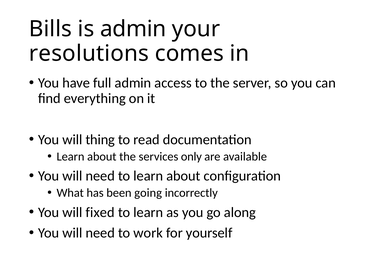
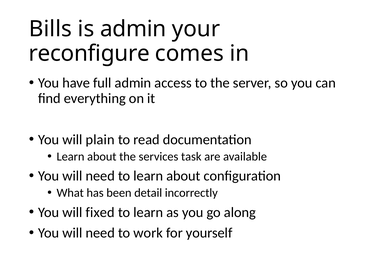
resolutions: resolutions -> reconfigure
thing: thing -> plain
only: only -> task
going: going -> detail
